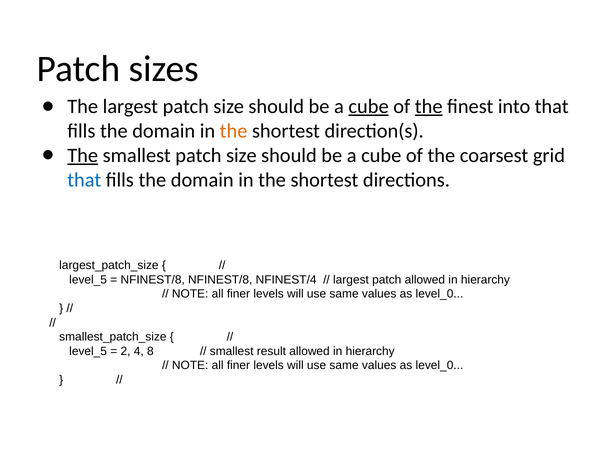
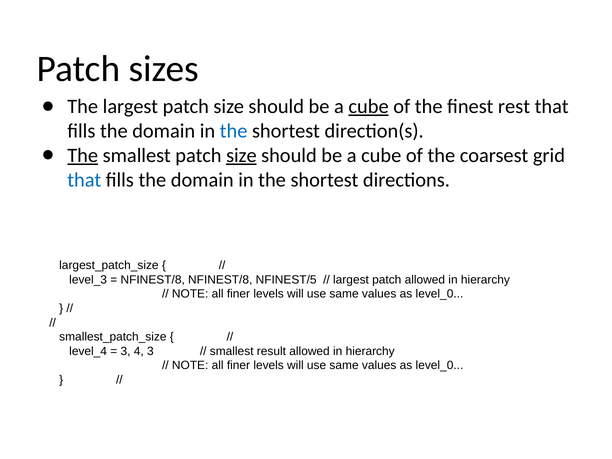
the at (429, 106) underline: present -> none
into: into -> rest
the at (234, 131) colour: orange -> blue
size at (241, 155) underline: none -> present
level_5 at (88, 280): level_5 -> level_3
NFINEST/4: NFINEST/4 -> NFINEST/5
level_5 at (88, 351): level_5 -> level_4
2 at (126, 351): 2 -> 3
4 8: 8 -> 3
